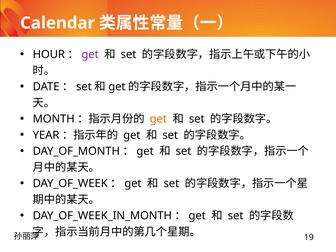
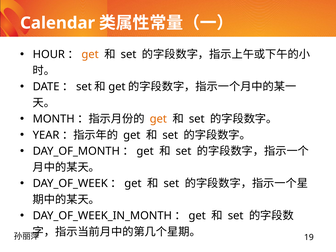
get at (90, 54) colour: purple -> orange
